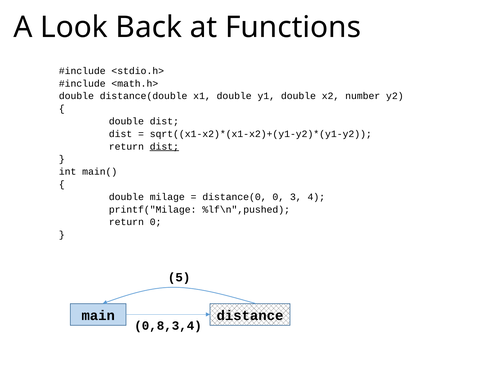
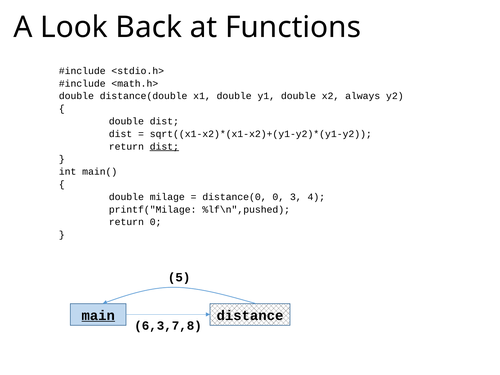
number: number -> always
main underline: none -> present
0,8,3,4: 0,8,3,4 -> 6,3,7,8
